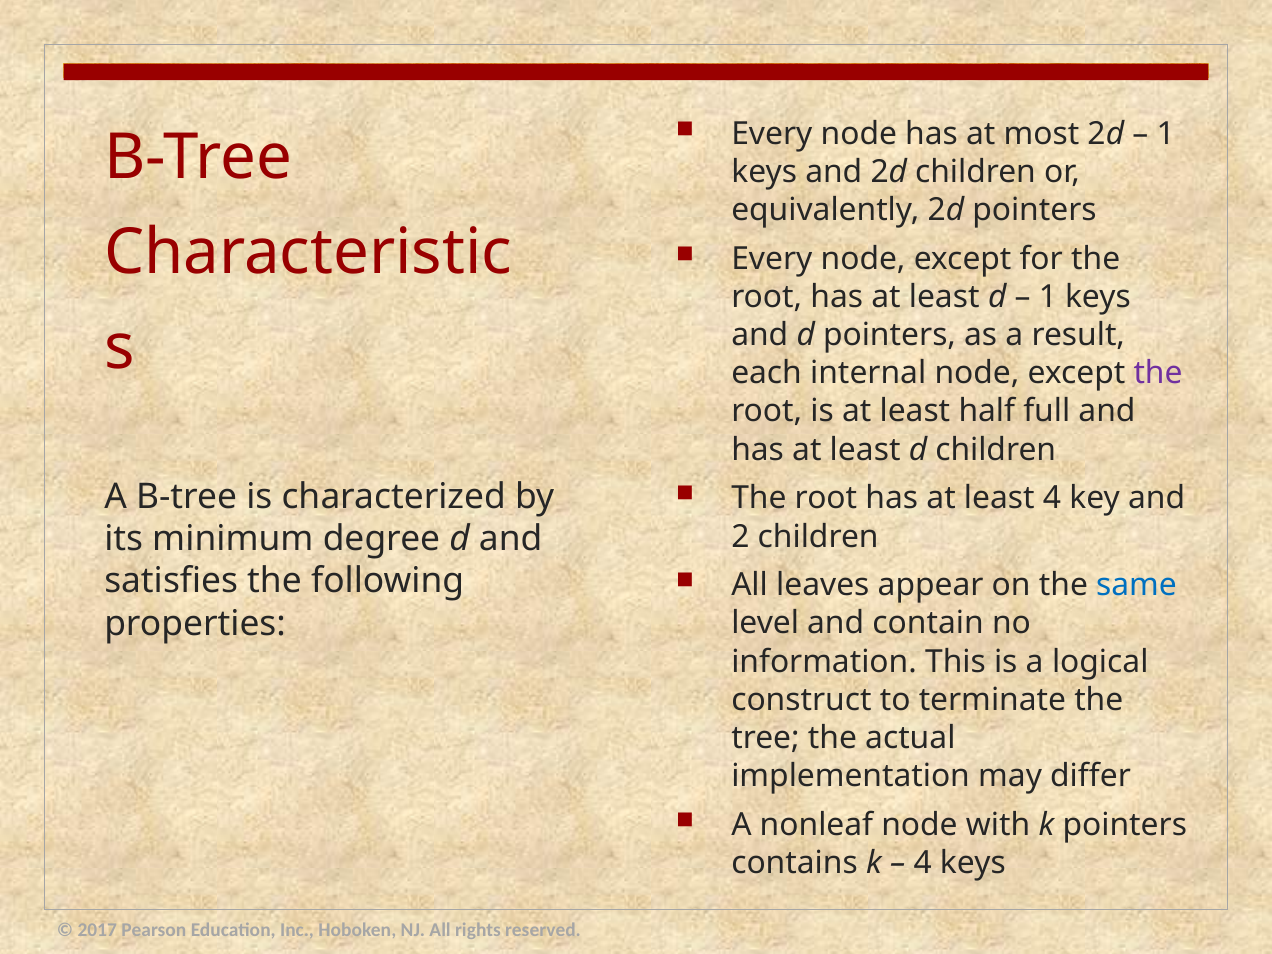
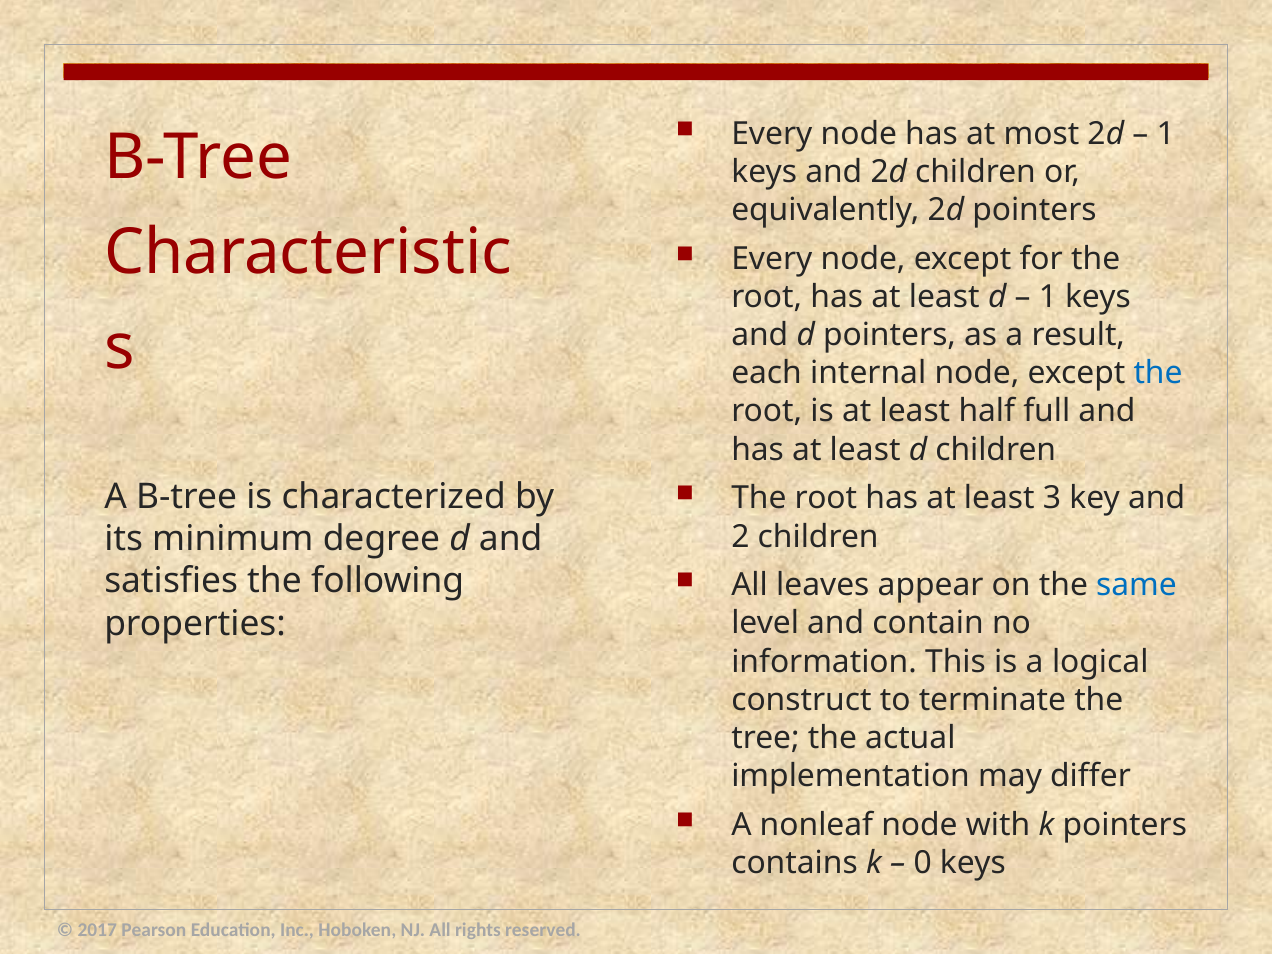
the at (1158, 373) colour: purple -> blue
least 4: 4 -> 3
4 at (923, 863): 4 -> 0
